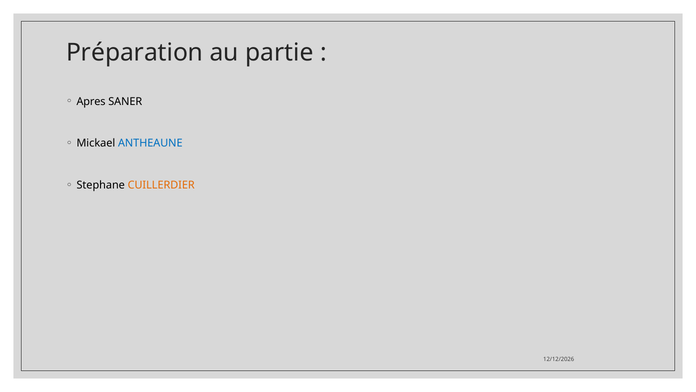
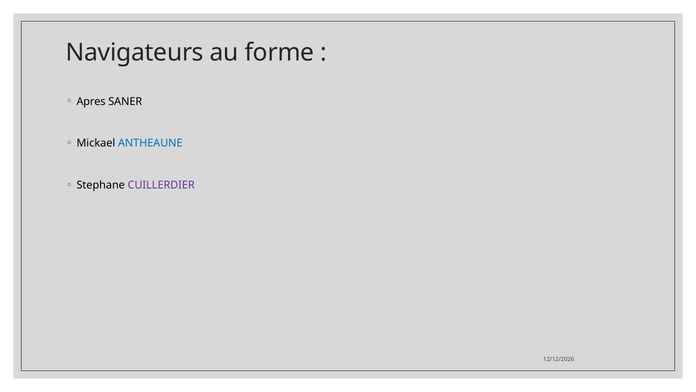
Préparation: Préparation -> Navigateurs
partie: partie -> forme
CUILLERDIER colour: orange -> purple
